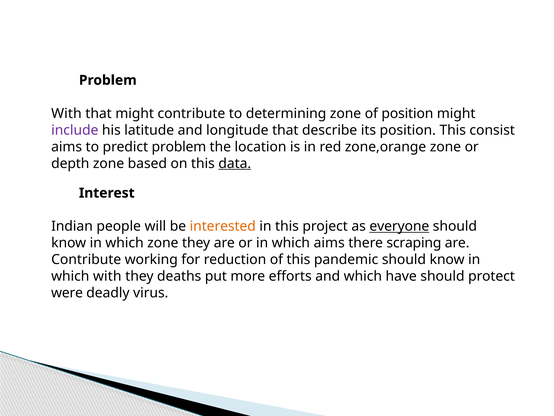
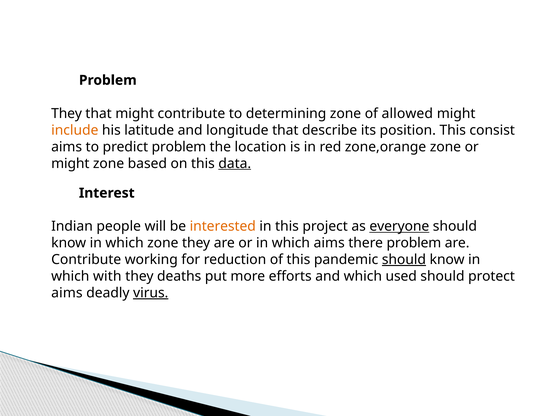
With at (66, 113): With -> They
of position: position -> allowed
include colour: purple -> orange
depth at (70, 163): depth -> might
there scraping: scraping -> problem
should at (404, 259) underline: none -> present
have: have -> used
were at (67, 293): were -> aims
virus underline: none -> present
